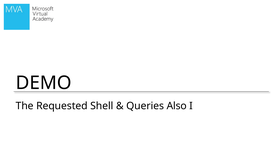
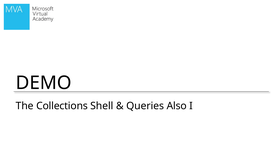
Requested: Requested -> Collections
